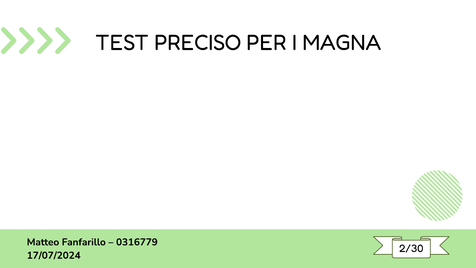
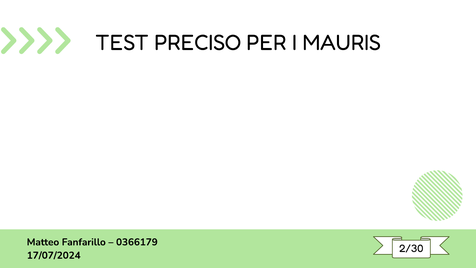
MAGNA: MAGNA -> MAURIS
0316779: 0316779 -> 0366179
